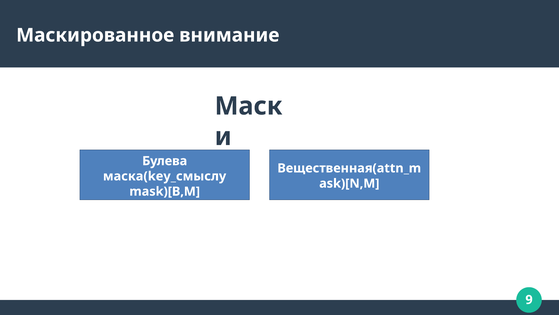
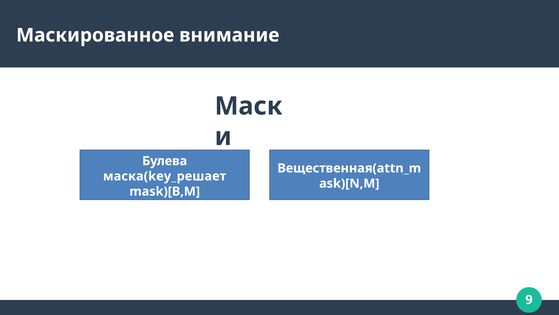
маска(key_смыслу: маска(key_смыслу -> маска(key_решает
